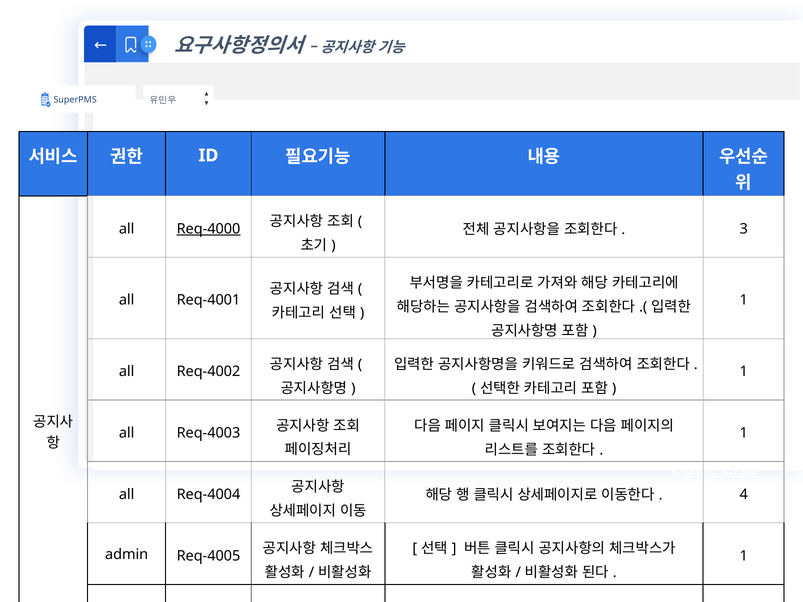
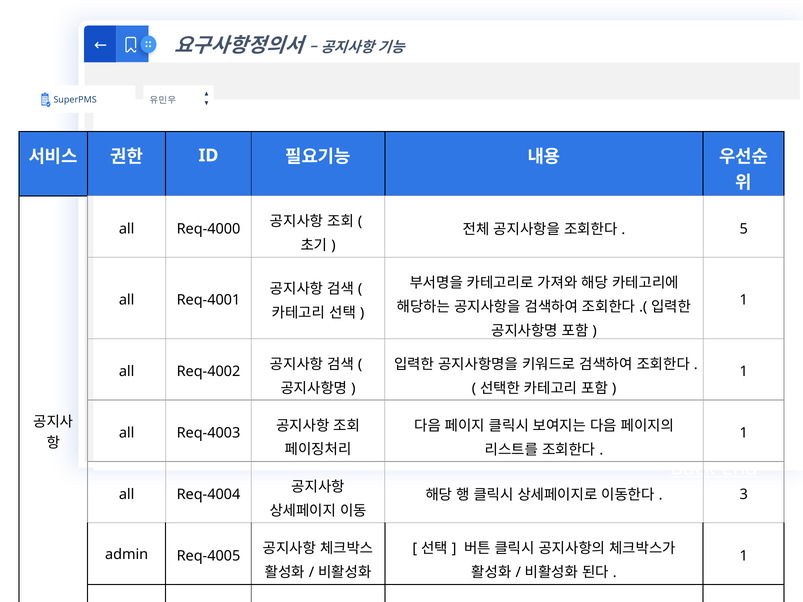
3: 3 -> 5
Req-4000 underline: present -> none
4: 4 -> 3
